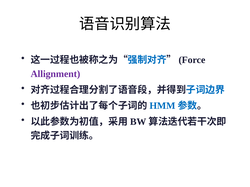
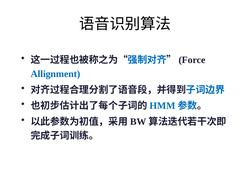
Allignment colour: purple -> blue
